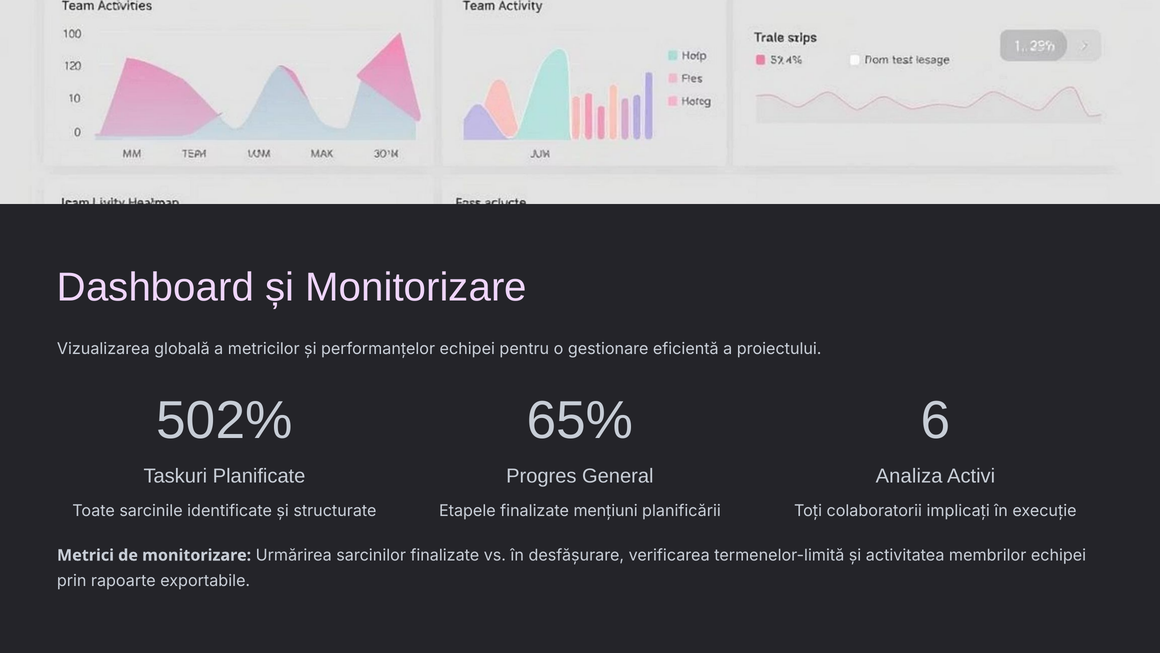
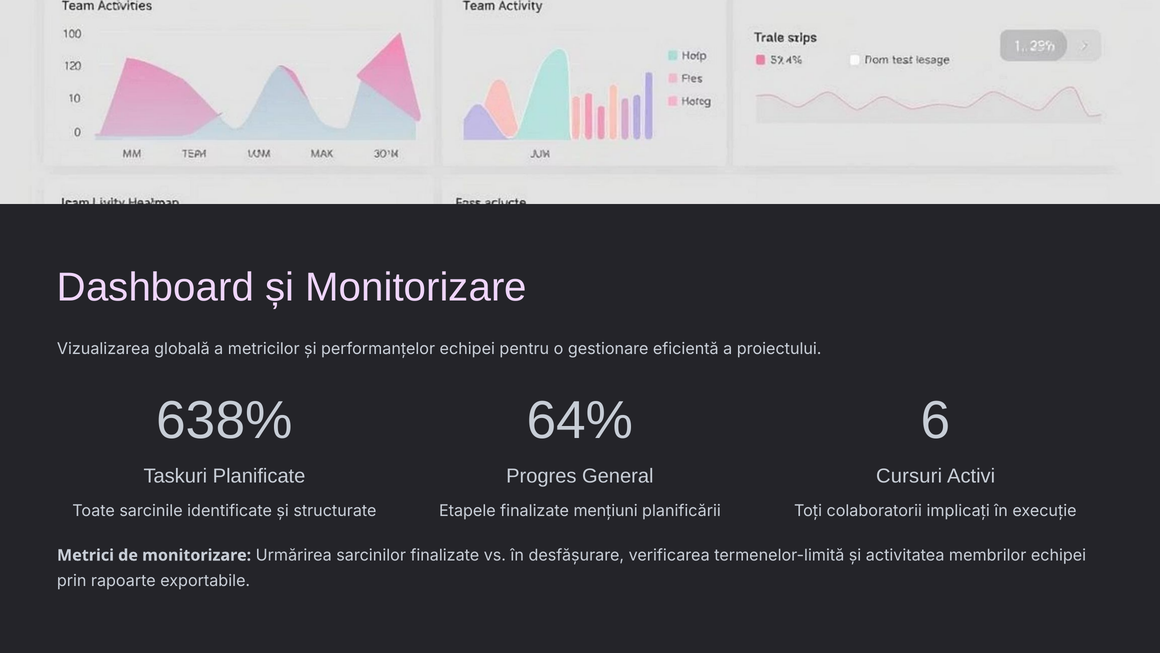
502%: 502% -> 638%
65%: 65% -> 64%
Analiza: Analiza -> Cursuri
